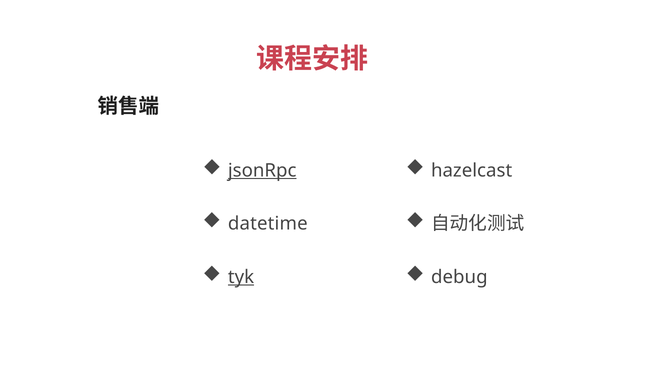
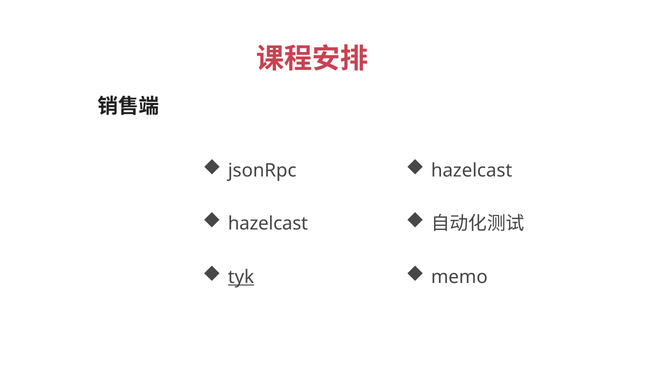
jsonRpc underline: present -> none
datetime at (268, 224): datetime -> hazelcast
debug: debug -> memo
